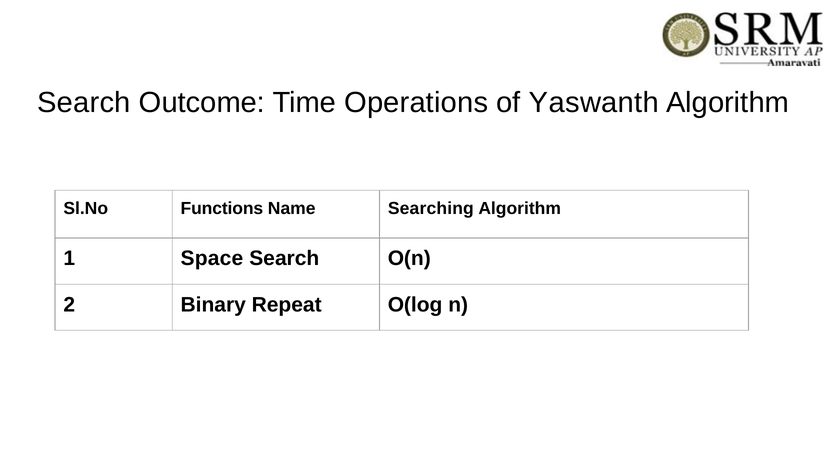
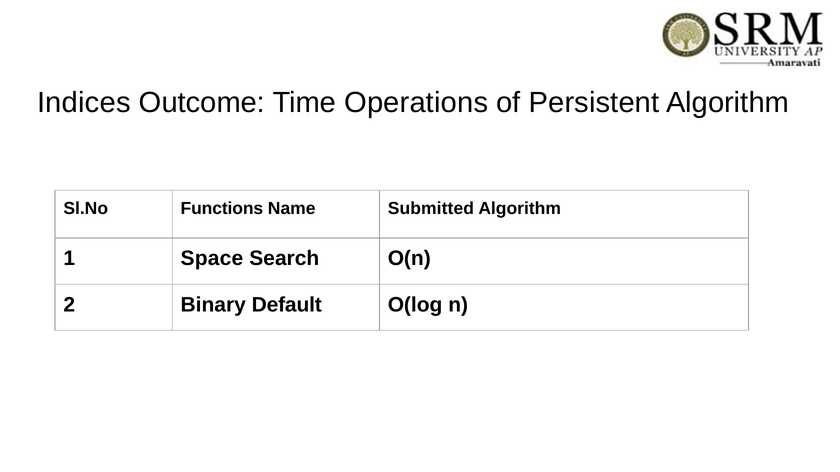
Search at (84, 103): Search -> Indices
Yaswanth: Yaswanth -> Persistent
Searching: Searching -> Submitted
Repeat: Repeat -> Default
